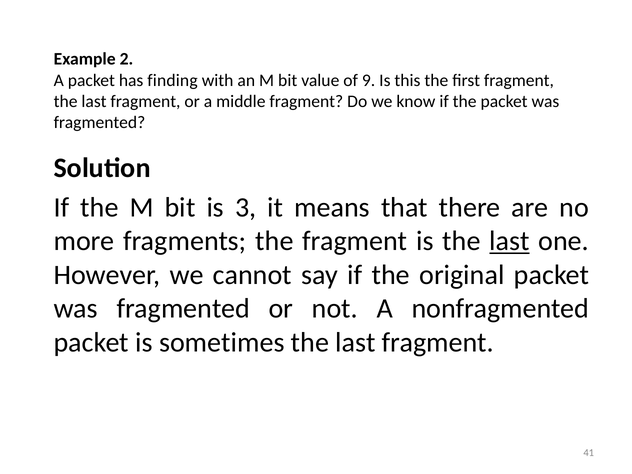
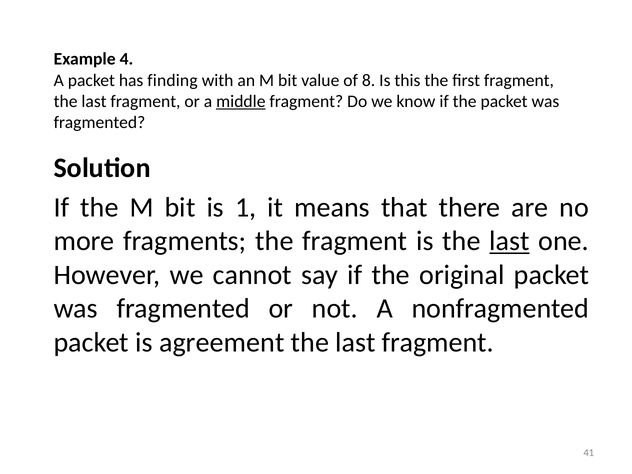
2: 2 -> 4
9: 9 -> 8
middle underline: none -> present
3: 3 -> 1
sometimes: sometimes -> agreement
